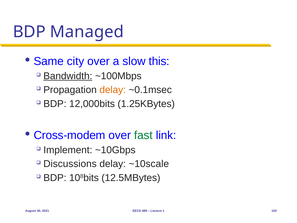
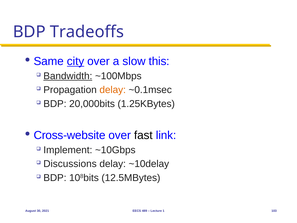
Managed: Managed -> Tradeoffs
city underline: none -> present
12,000bits: 12,000bits -> 20,000bits
Cross-modem: Cross-modem -> Cross-website
fast colour: green -> black
~10scale: ~10scale -> ~10delay
